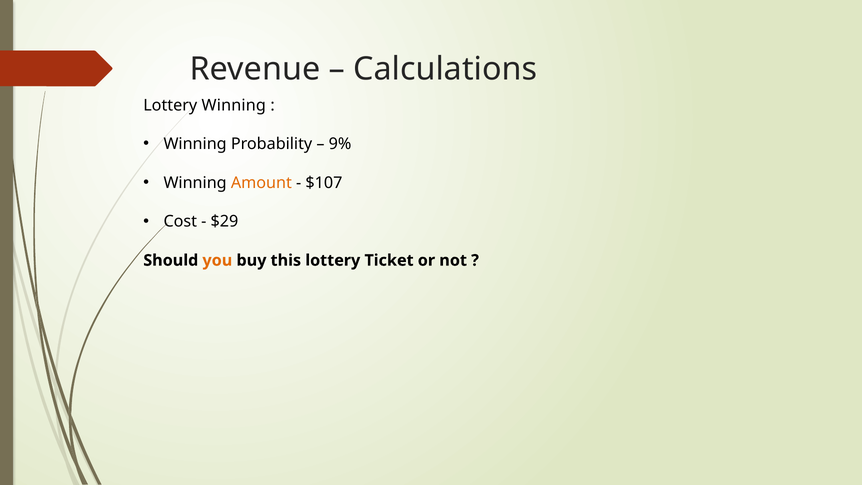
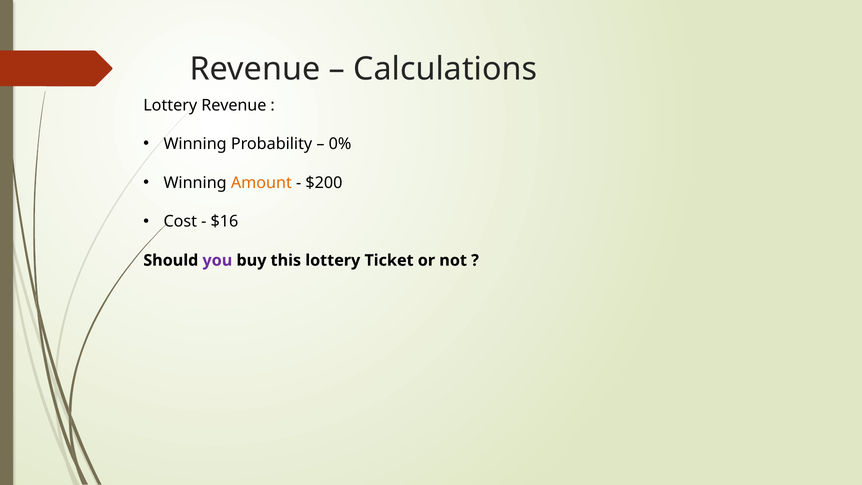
Lottery Winning: Winning -> Revenue
9%: 9% -> 0%
$107: $107 -> $200
$29: $29 -> $16
you colour: orange -> purple
